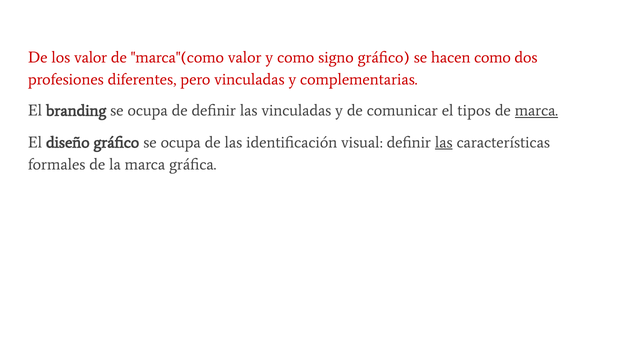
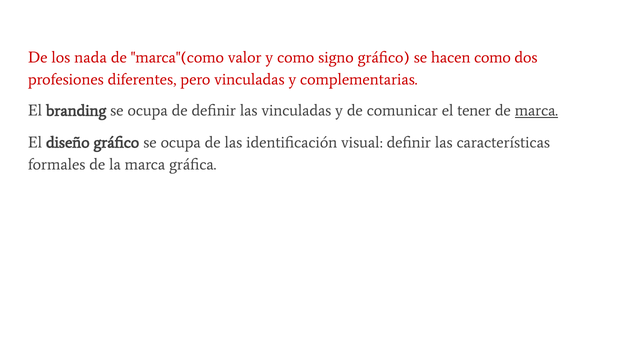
los valor: valor -> nada
tipos: tipos -> tener
las at (444, 142) underline: present -> none
